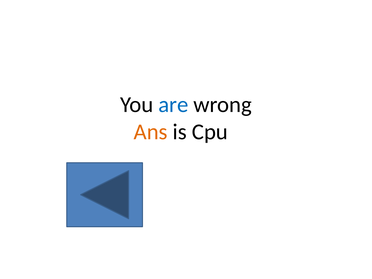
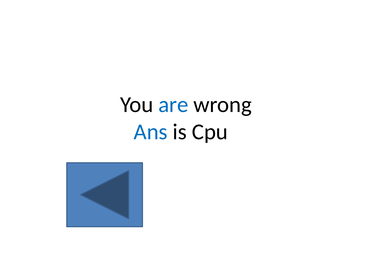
Ans colour: orange -> blue
